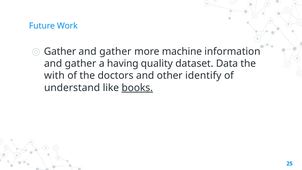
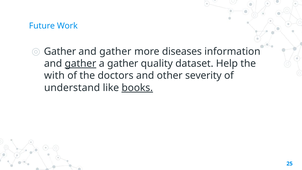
machine: machine -> diseases
gather at (80, 64) underline: none -> present
a having: having -> gather
Data: Data -> Help
identify: identify -> severity
